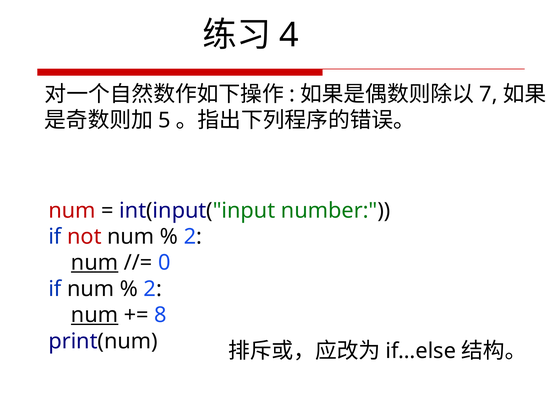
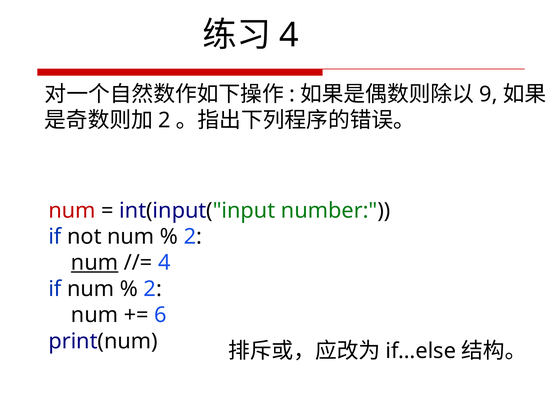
7: 7 -> 9
5 at (164, 120): 5 -> 2
not colour: red -> black
0 at (164, 263): 0 -> 4
num at (95, 315) underline: present -> none
8: 8 -> 6
